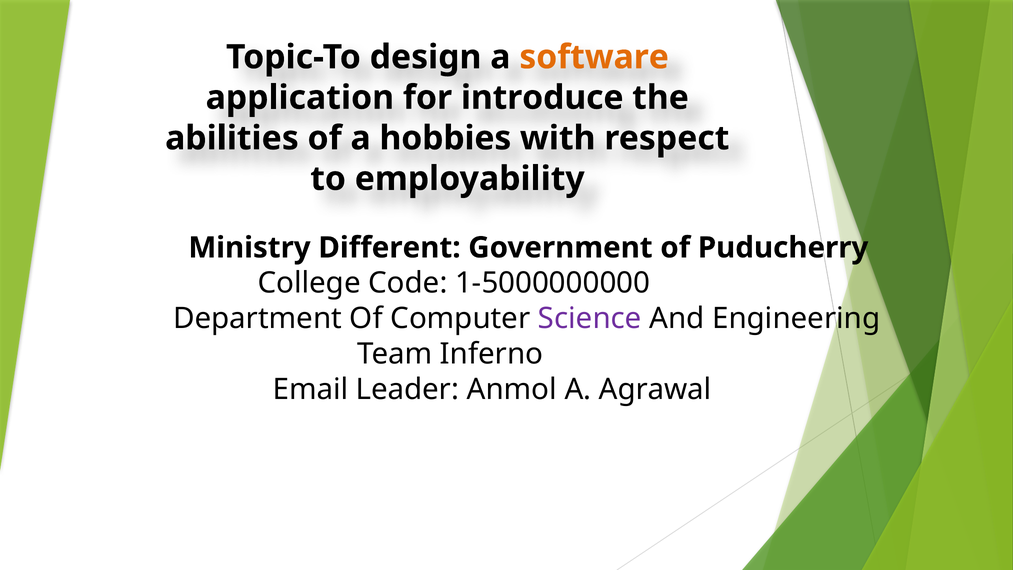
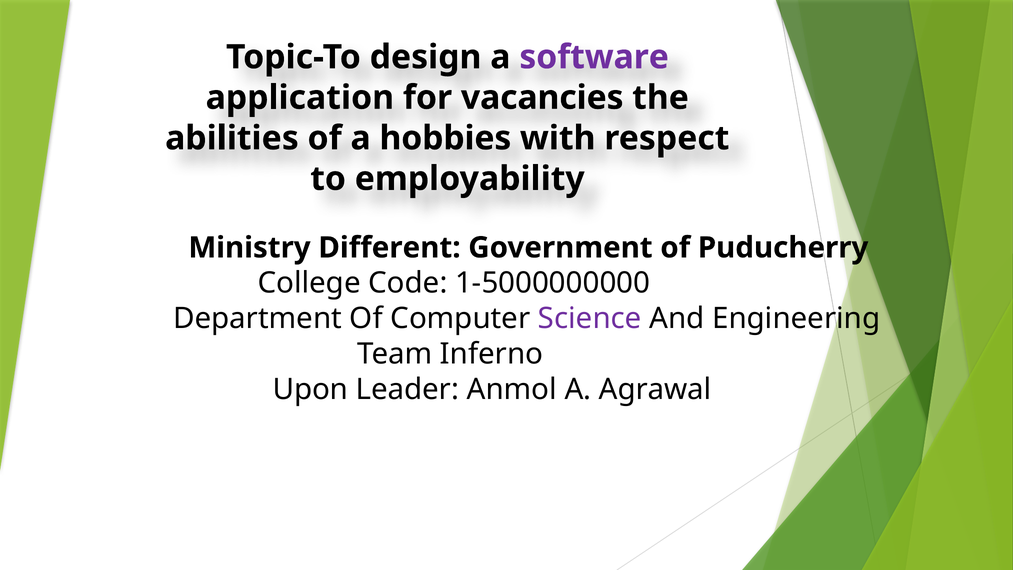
software colour: orange -> purple
introduce: introduce -> vacancies
Email: Email -> Upon
